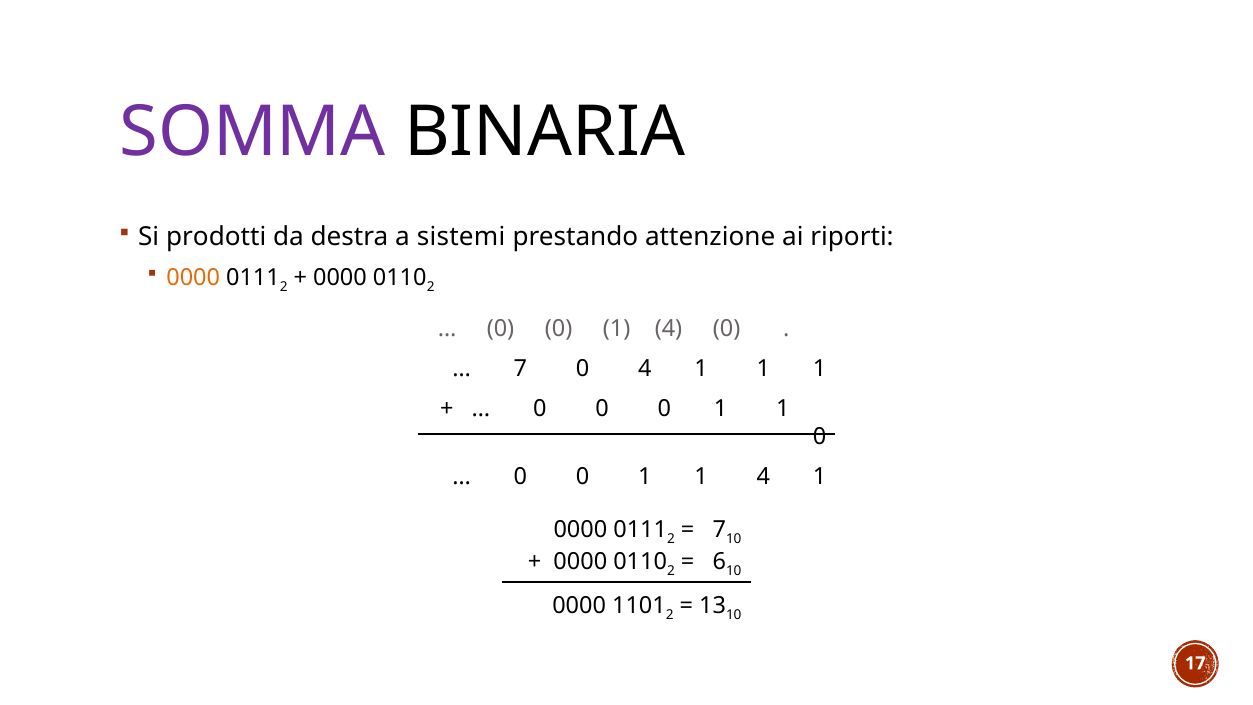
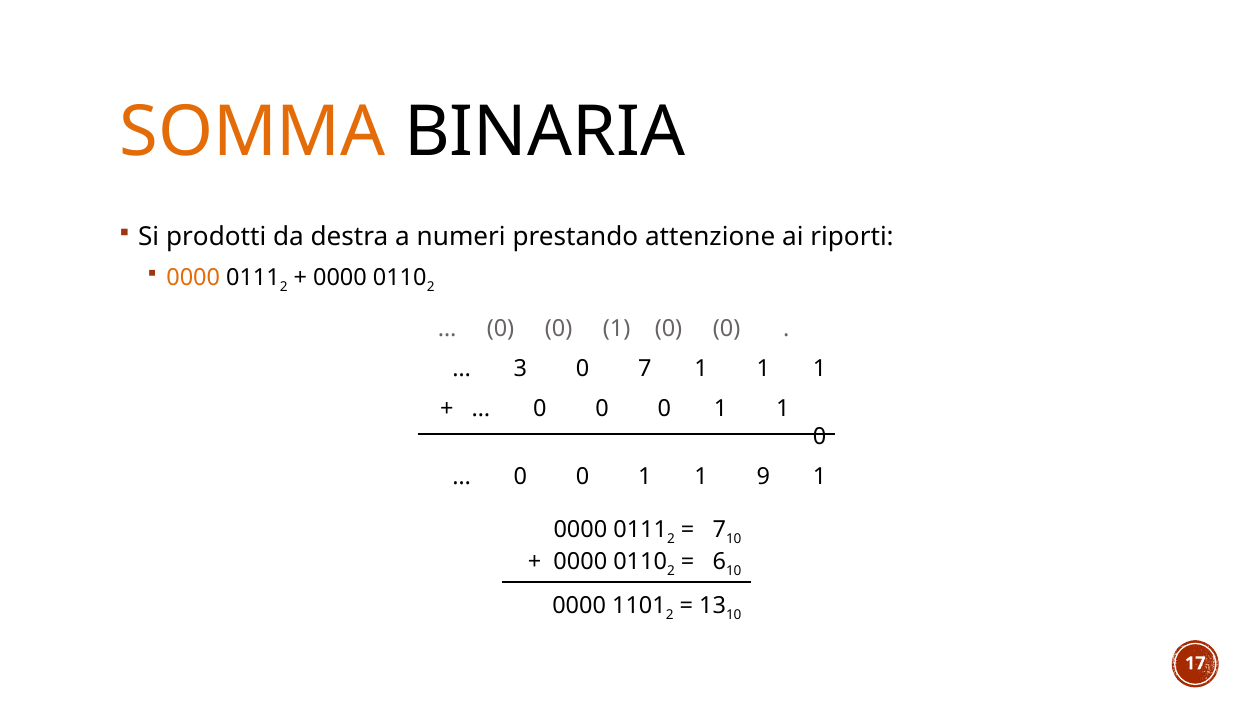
SOMMA colour: purple -> orange
sistemi: sistemi -> numeri
0 1 4: 4 -> 0
7 at (520, 369): 7 -> 3
0 4: 4 -> 7
1 1 4: 4 -> 9
